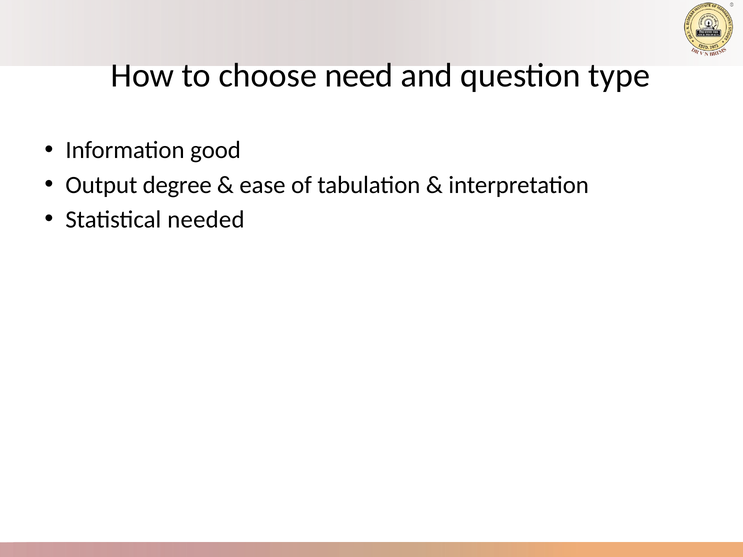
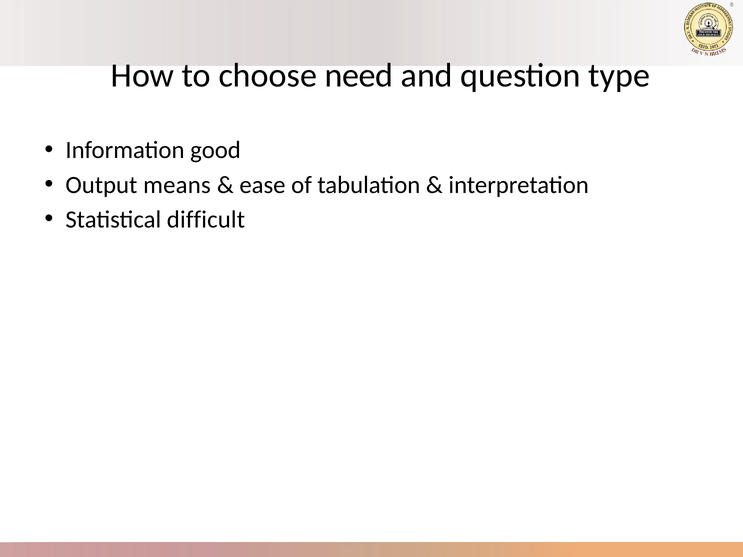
degree: degree -> means
needed: needed -> difficult
